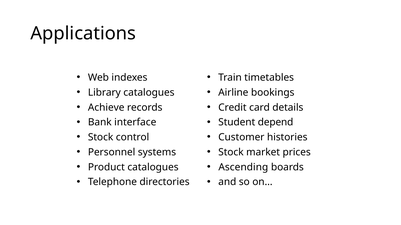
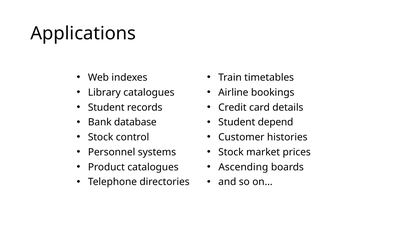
Achieve at (106, 108): Achieve -> Student
interface: interface -> database
